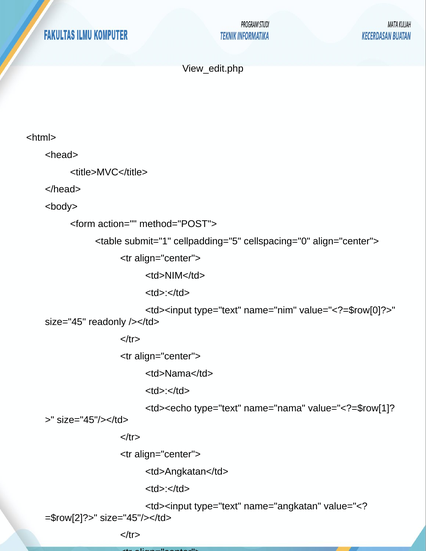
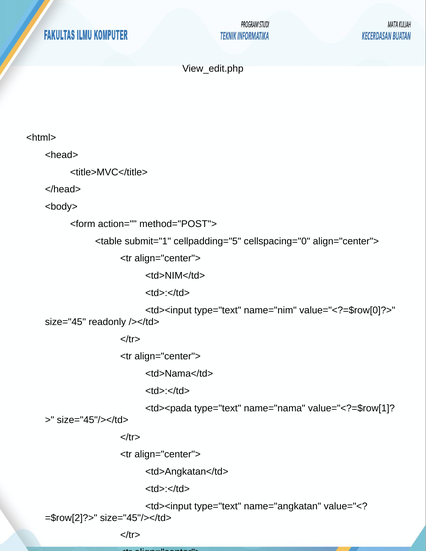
<td><echo: <td><echo -> <td><pada
